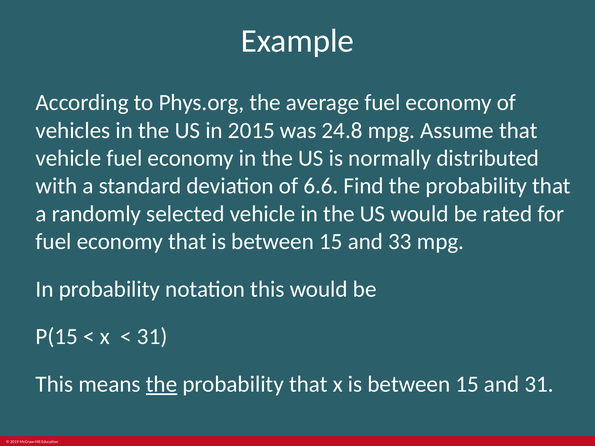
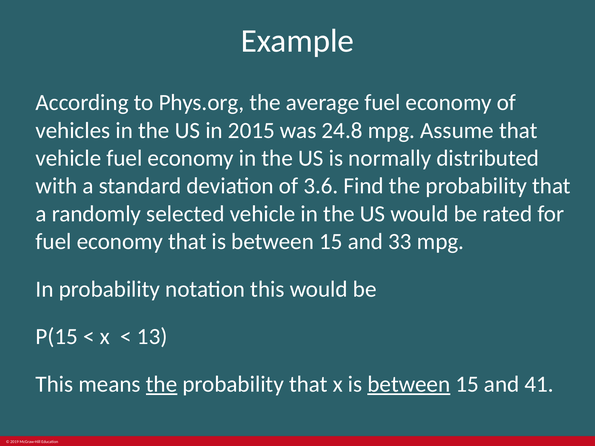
6.6: 6.6 -> 3.6
31 at (152, 337): 31 -> 13
between at (409, 384) underline: none -> present
and 31: 31 -> 41
